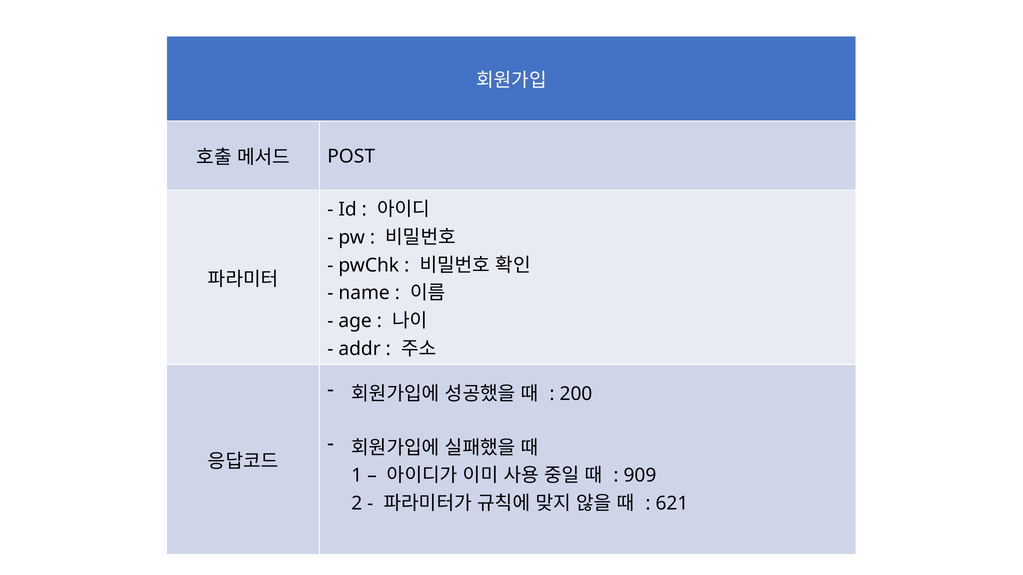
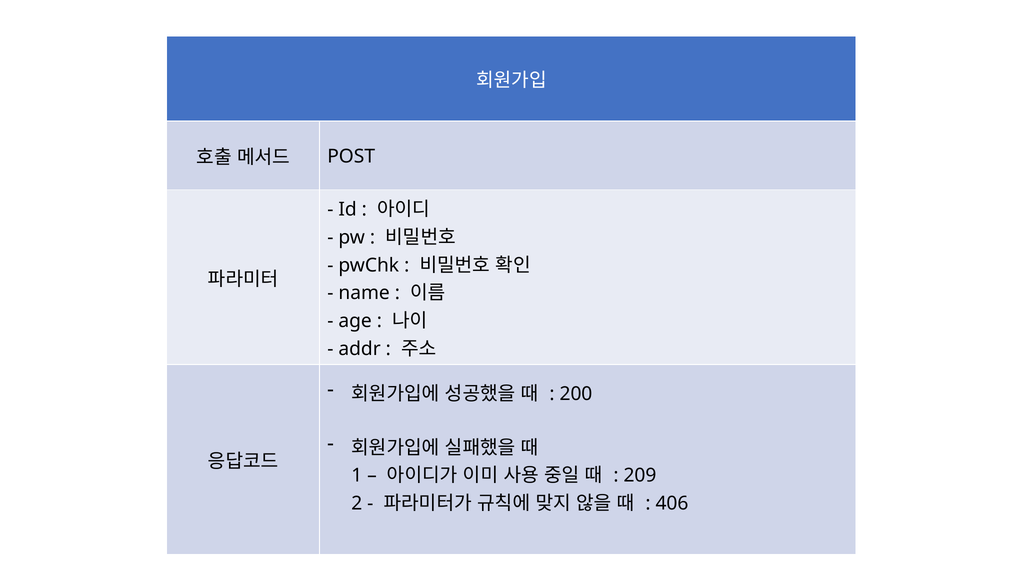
909: 909 -> 209
621: 621 -> 406
